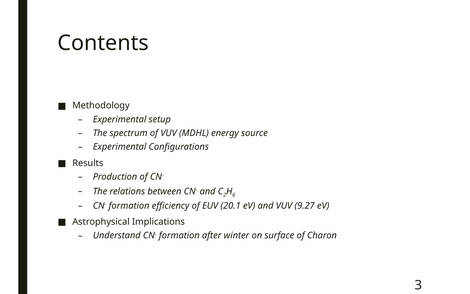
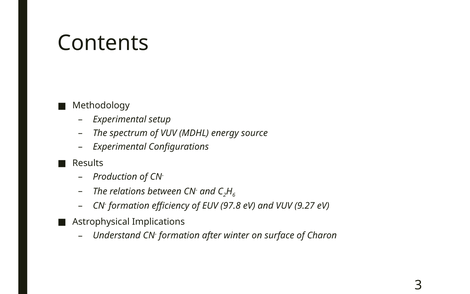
20.1: 20.1 -> 97.8
